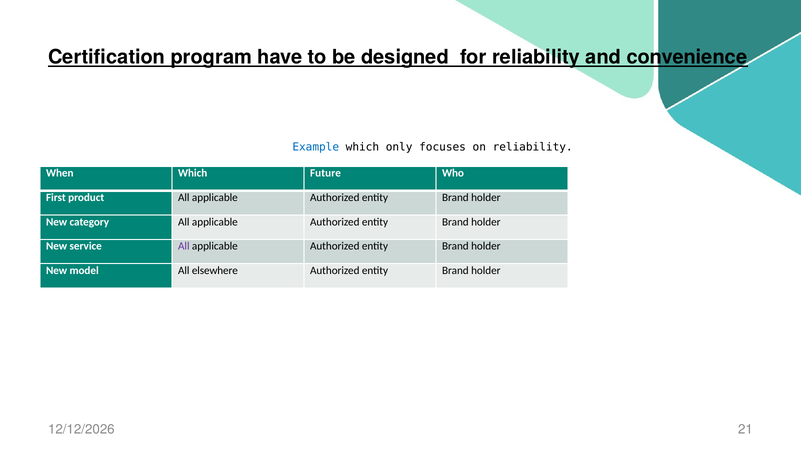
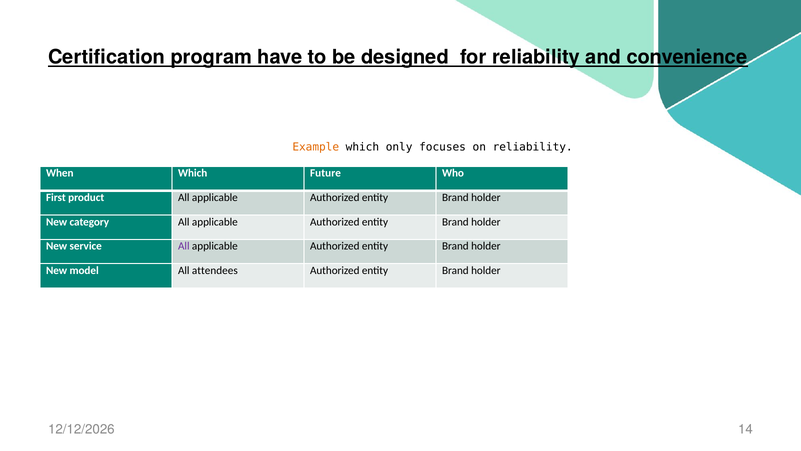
Example colour: blue -> orange
elsewhere: elsewhere -> attendees
21: 21 -> 14
